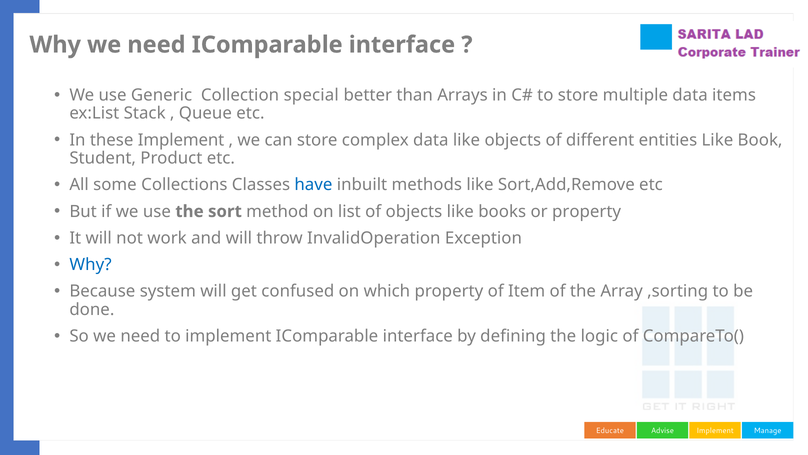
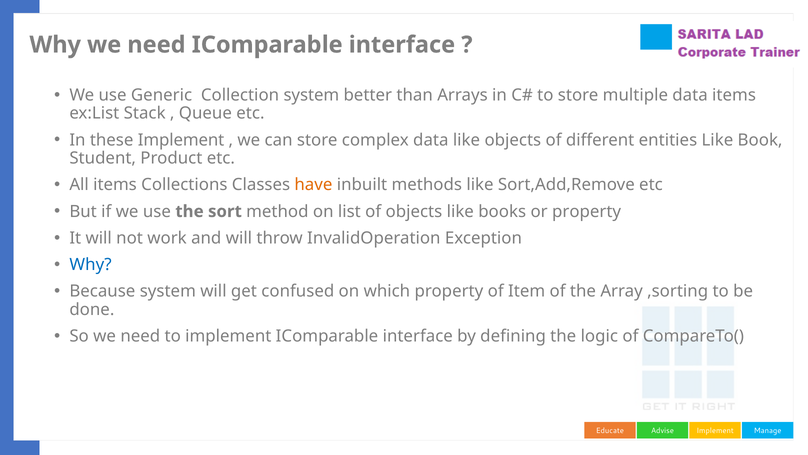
Collection special: special -> system
All some: some -> items
have colour: blue -> orange
